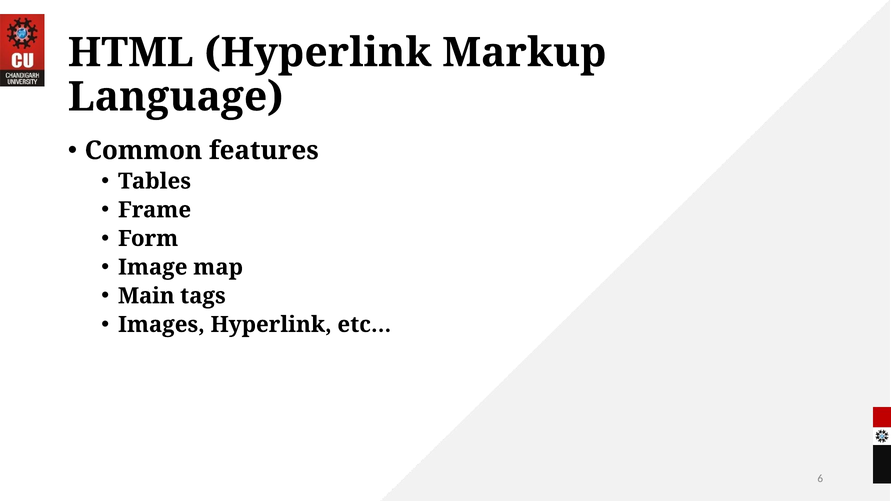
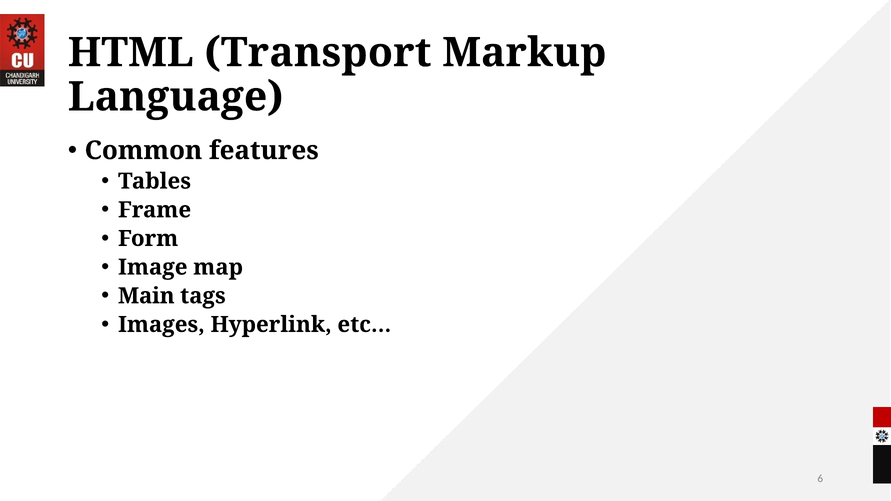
HTML Hyperlink: Hyperlink -> Transport
